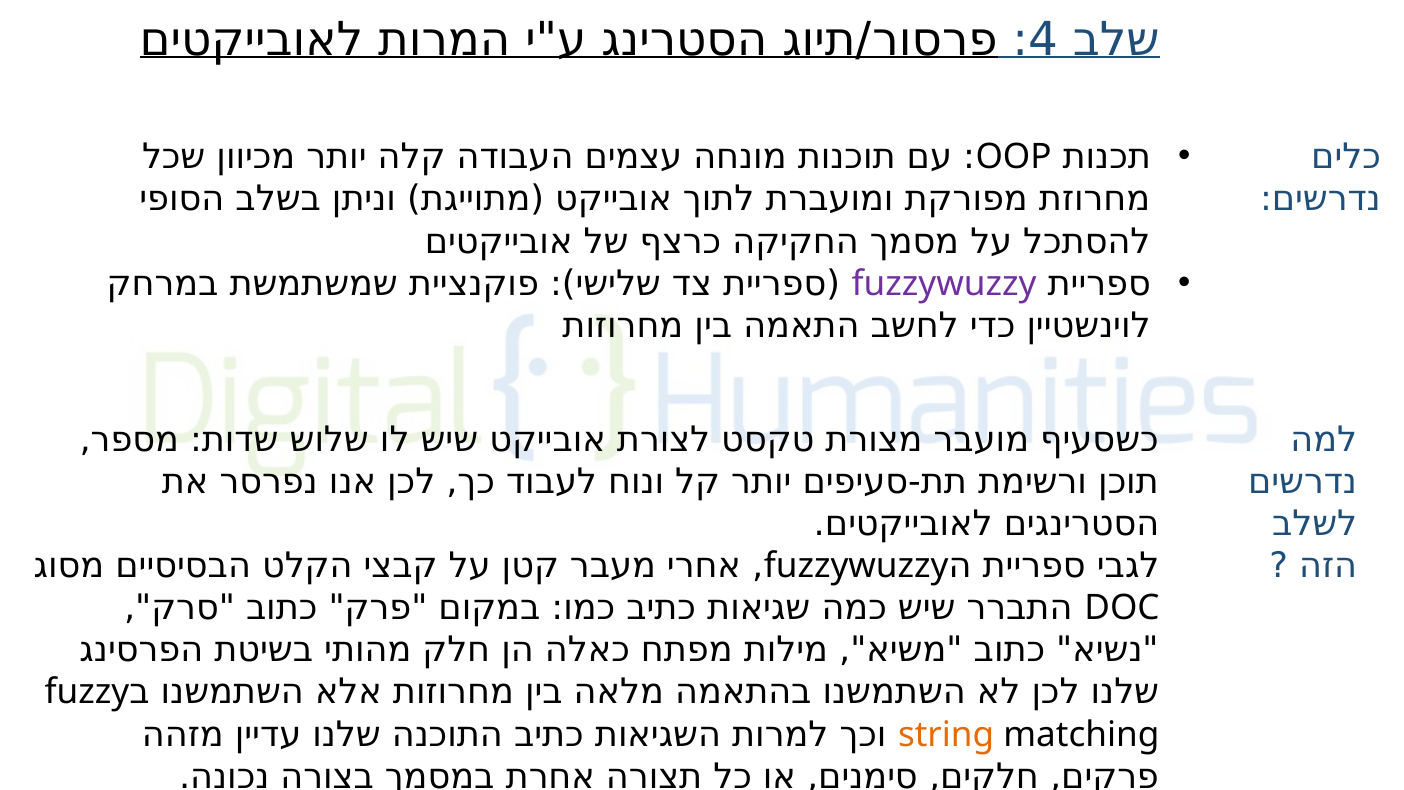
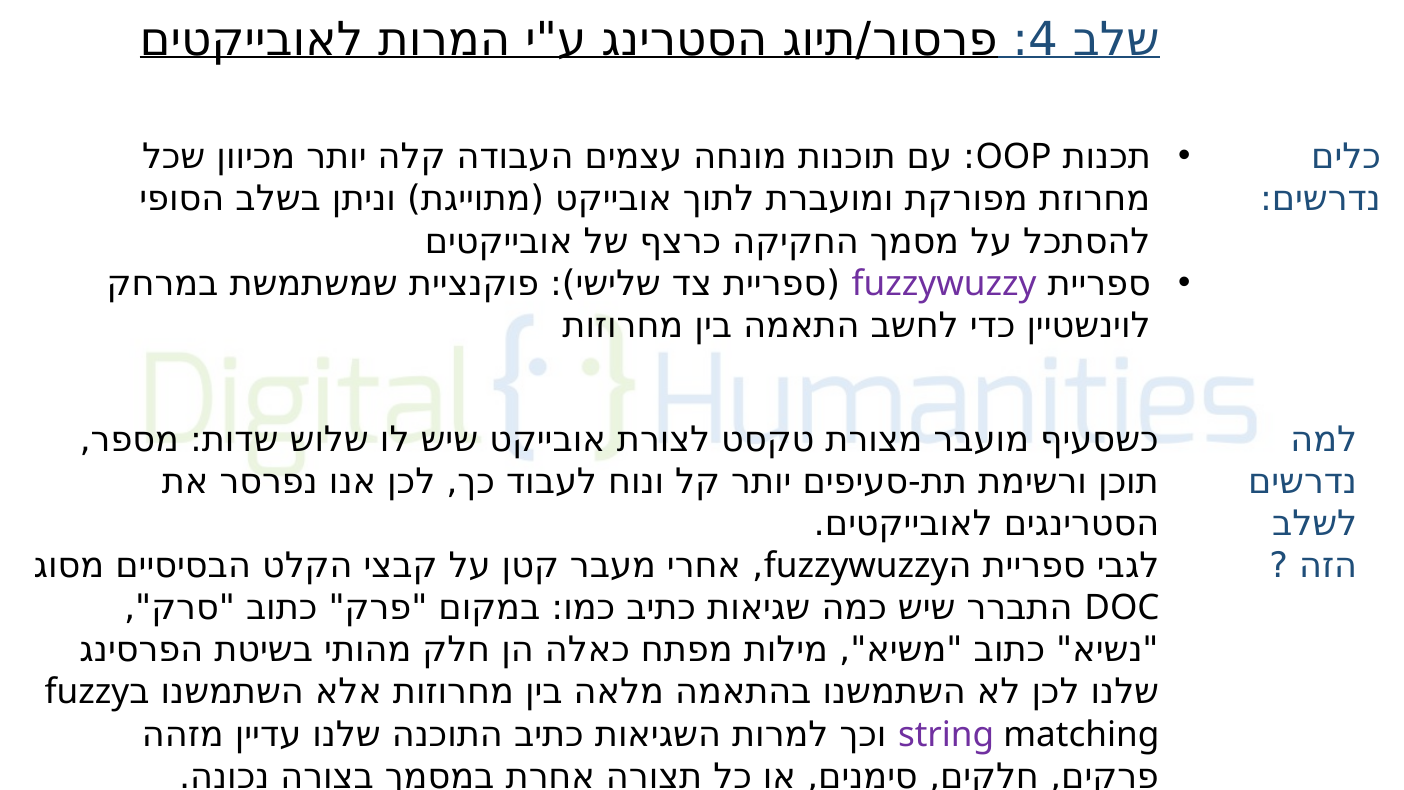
string colour: orange -> purple
